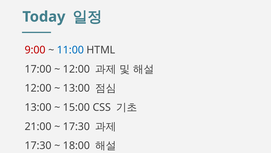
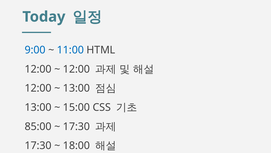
9:00 colour: red -> blue
17:00 at (38, 69): 17:00 -> 12:00
21:00: 21:00 -> 85:00
